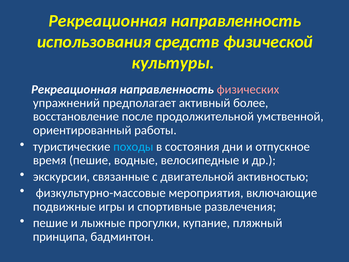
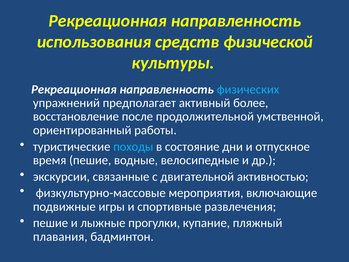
физических colour: pink -> light blue
состояния: состояния -> состояние
принципа: принципа -> плавания
